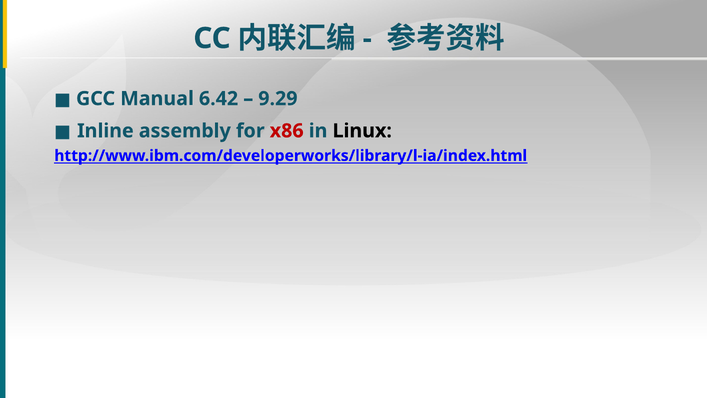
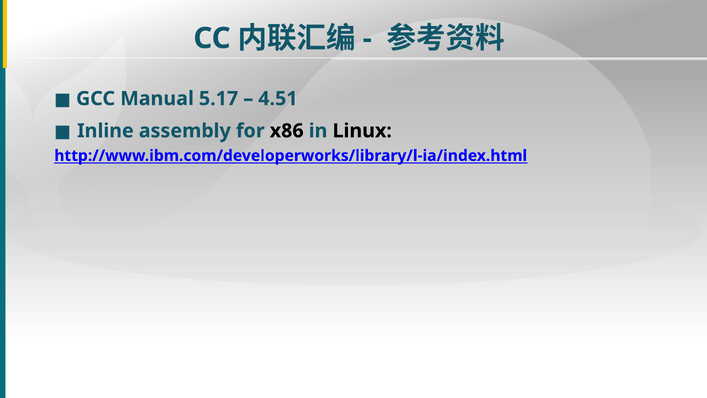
6.42: 6.42 -> 5.17
9.29: 9.29 -> 4.51
x86 colour: red -> black
